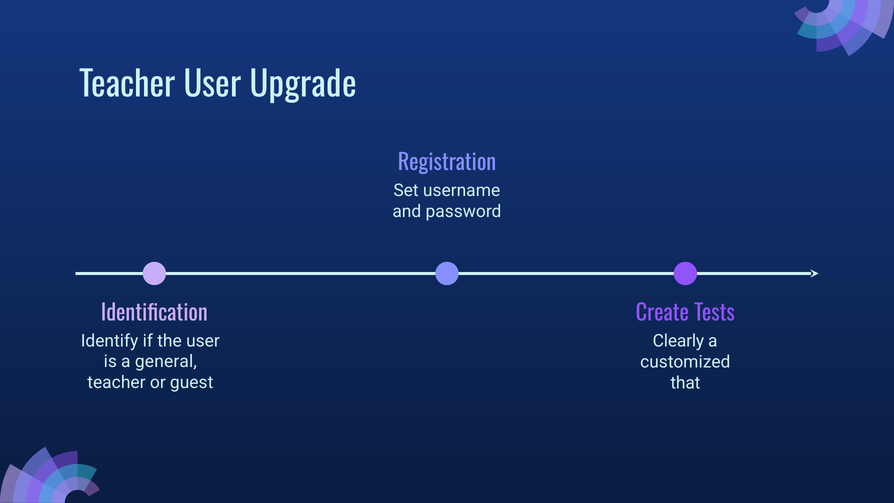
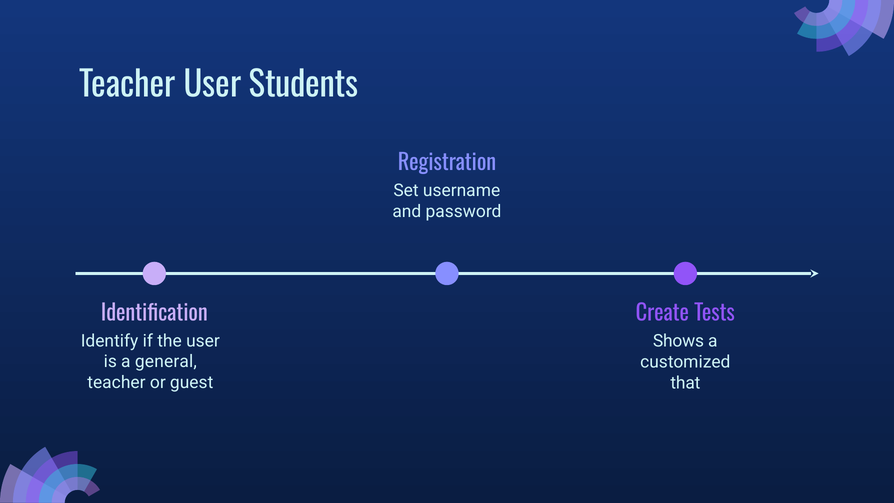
Upgrade: Upgrade -> Students
Clearly: Clearly -> Shows
